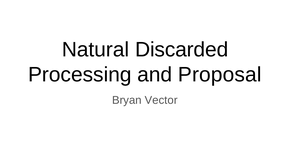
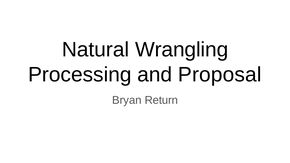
Discarded: Discarded -> Wrangling
Vector: Vector -> Return
